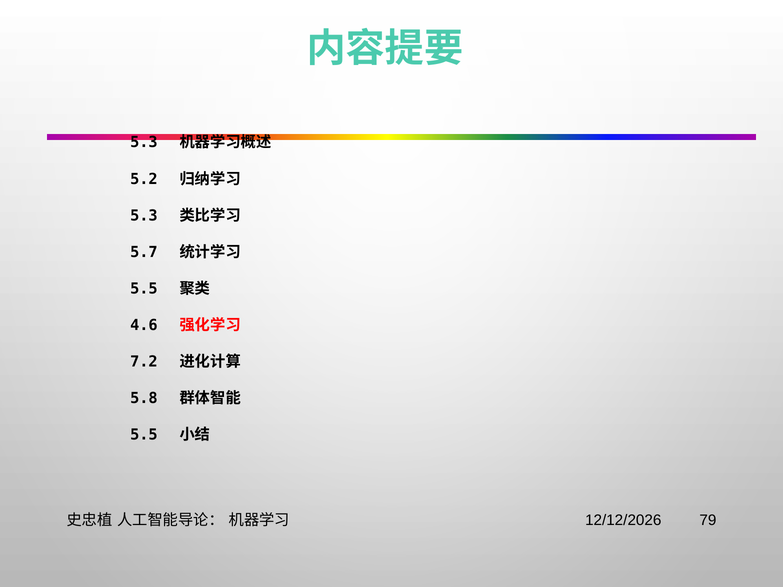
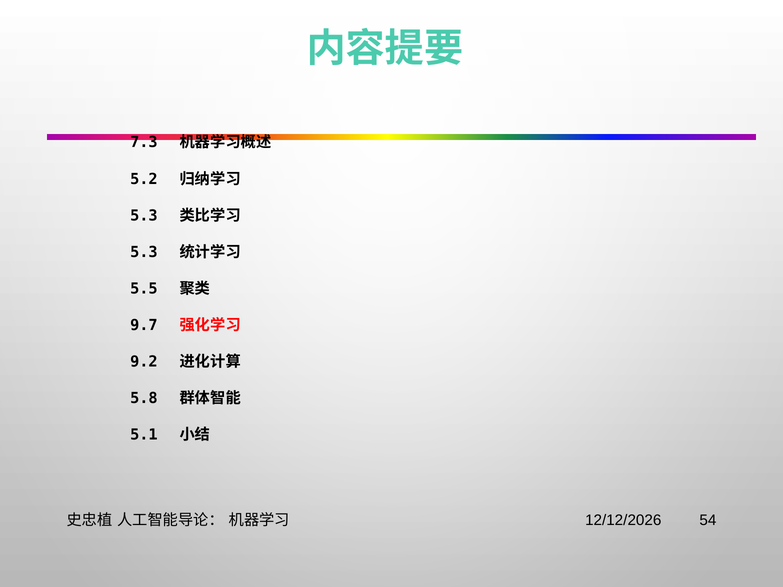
5.3 at (144, 143): 5.3 -> 7.3
5.7 at (144, 252): 5.7 -> 5.3
4.6: 4.6 -> 9.7
7.2: 7.2 -> 9.2
5.5 at (144, 435): 5.5 -> 5.1
79: 79 -> 54
